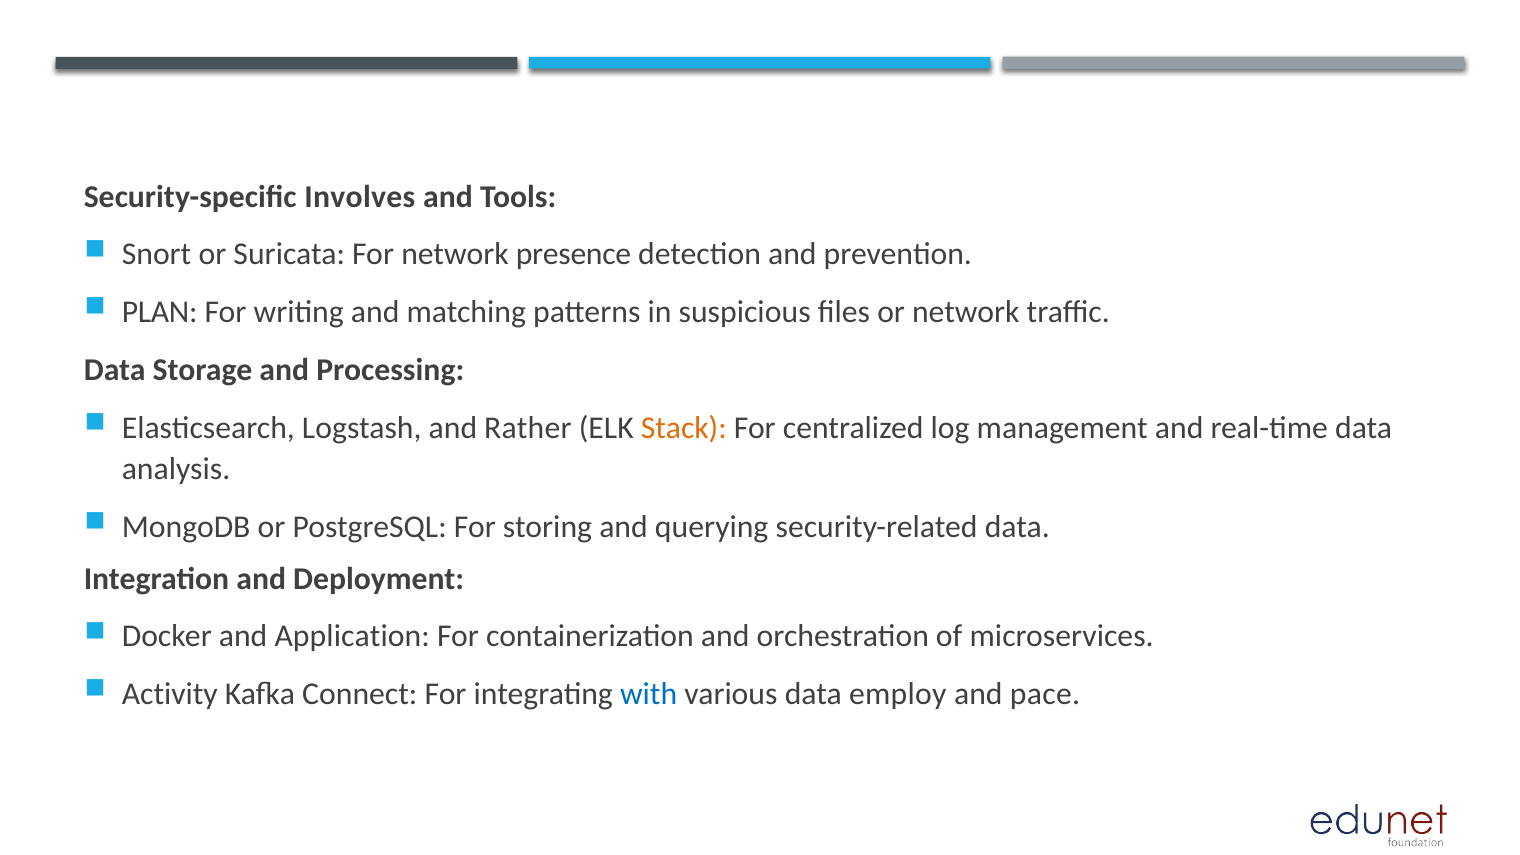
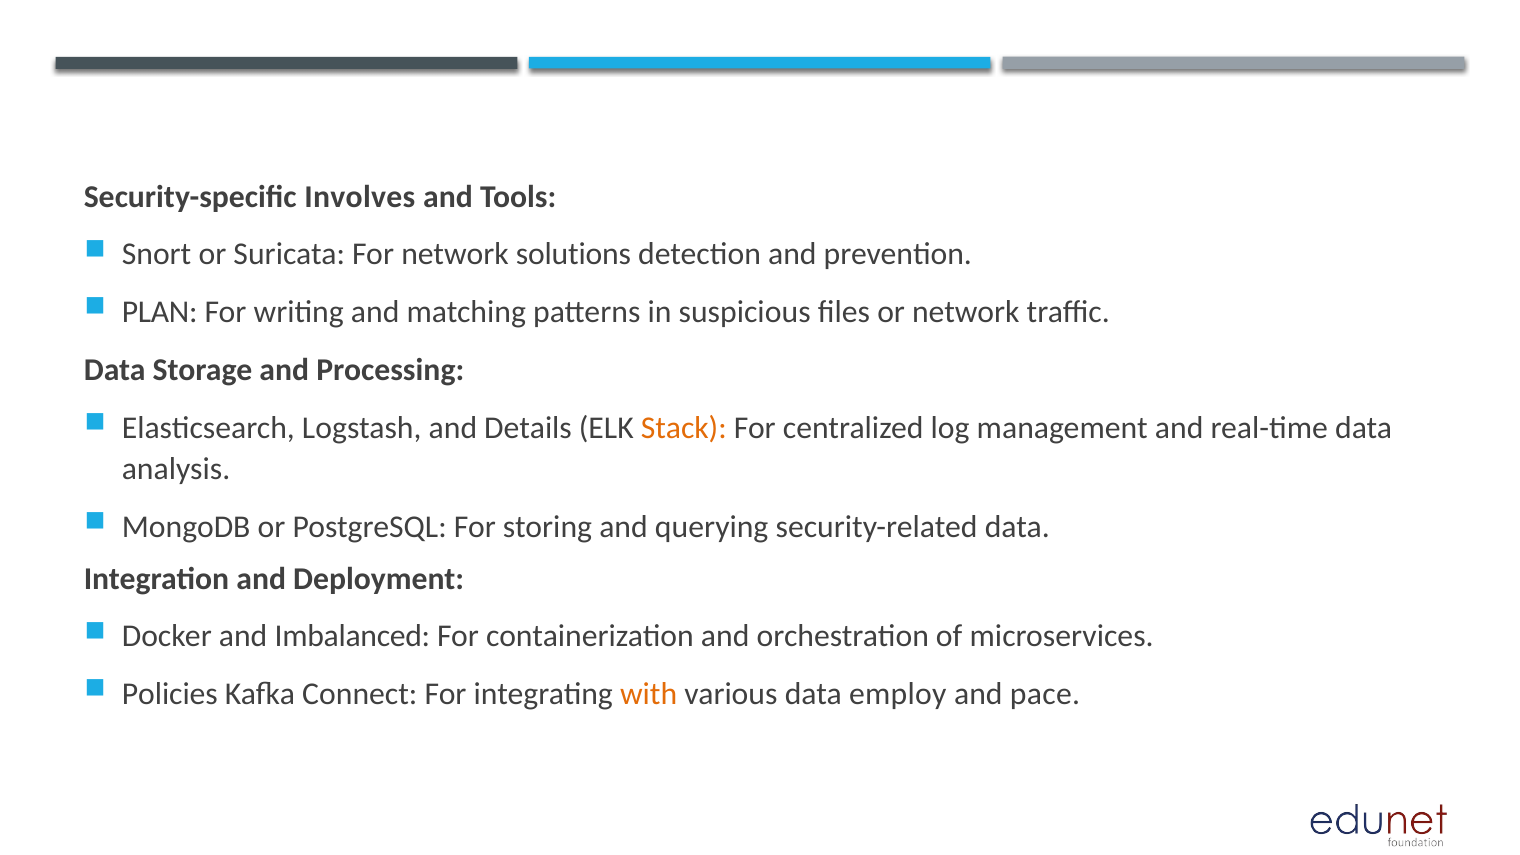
presence: presence -> solutions
Rather: Rather -> Details
Application: Application -> Imbalanced
Activity: Activity -> Policies
with colour: blue -> orange
